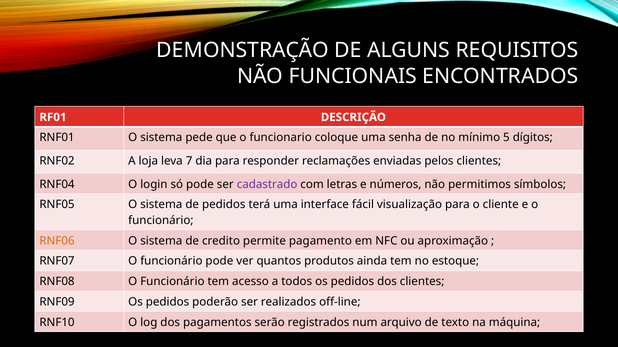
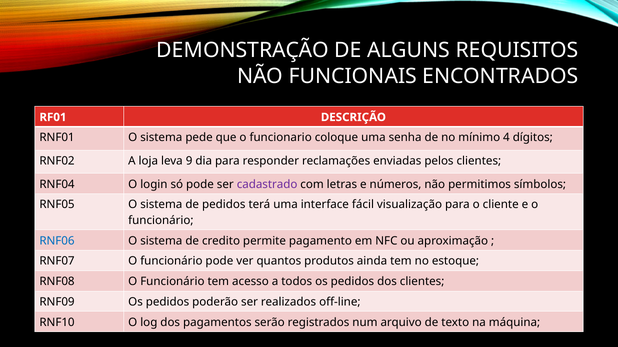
5: 5 -> 4
7: 7 -> 9
RNF06 colour: orange -> blue
